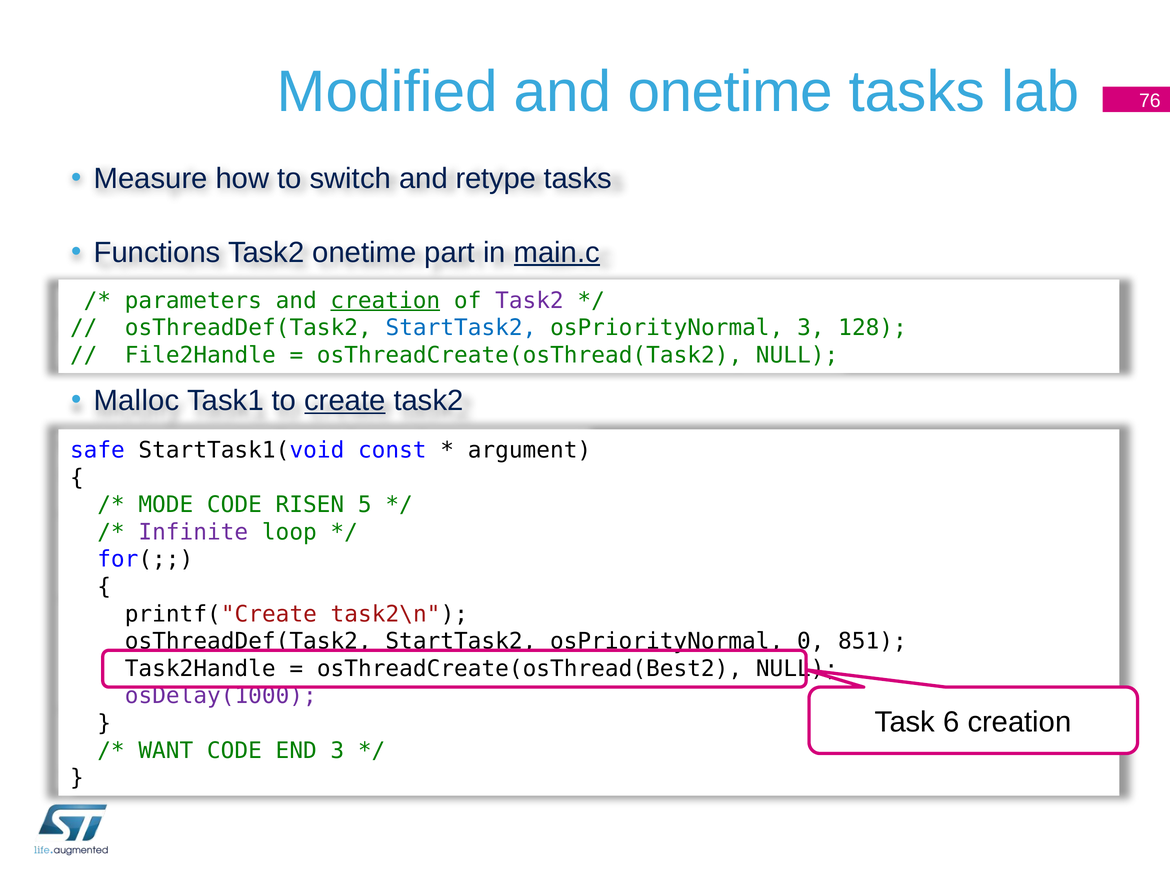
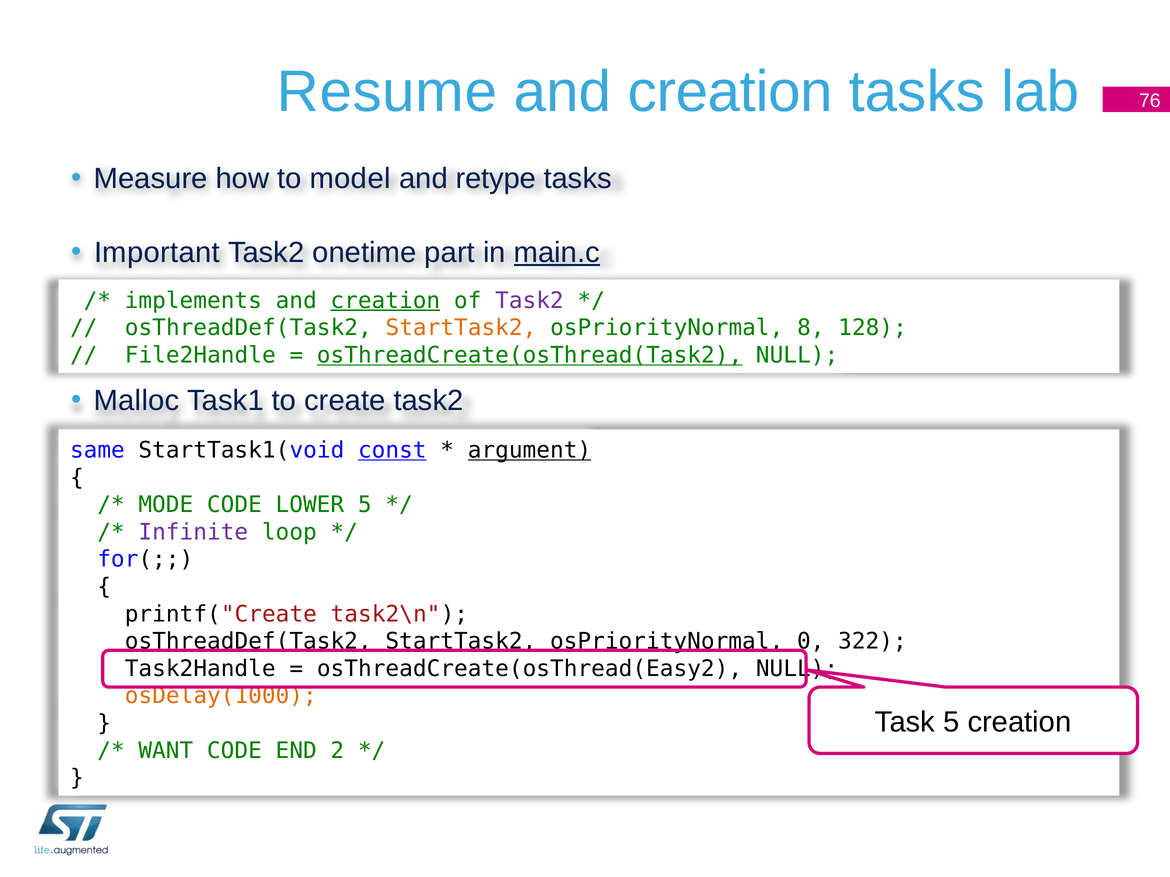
Modified: Modified -> Resume
onetime at (730, 92): onetime -> creation
switch: switch -> model
Functions: Functions -> Important
parameters: parameters -> implements
StartTask2 at (461, 328) colour: blue -> orange
osPriorityNormal 3: 3 -> 8
osThreadCreate(osThread(Task2 underline: none -> present
create underline: present -> none
safe: safe -> same
const underline: none -> present
argument underline: none -> present
RISEN: RISEN -> LOWER
851: 851 -> 322
osThreadCreate(osThread(Best2: osThreadCreate(osThread(Best2 -> osThreadCreate(osThread(Easy2
osDelay(1000 colour: purple -> orange
Task 6: 6 -> 5
END 3: 3 -> 2
